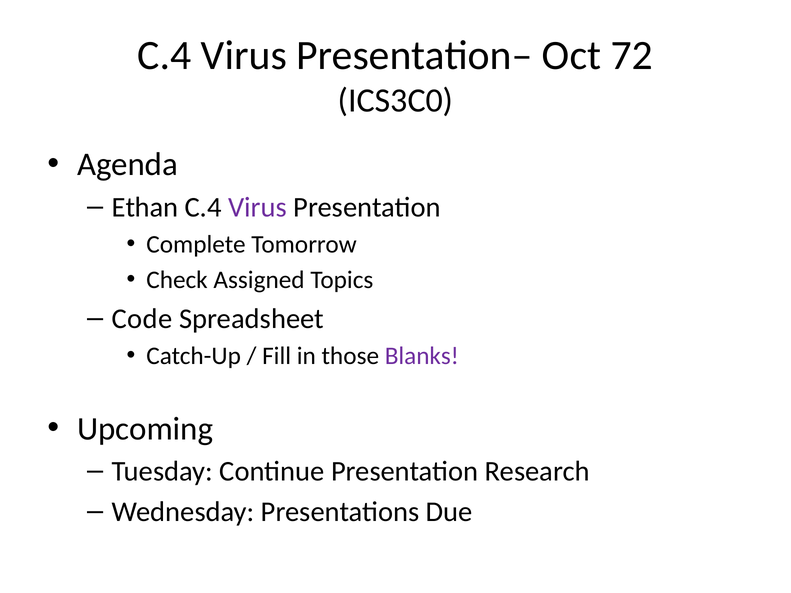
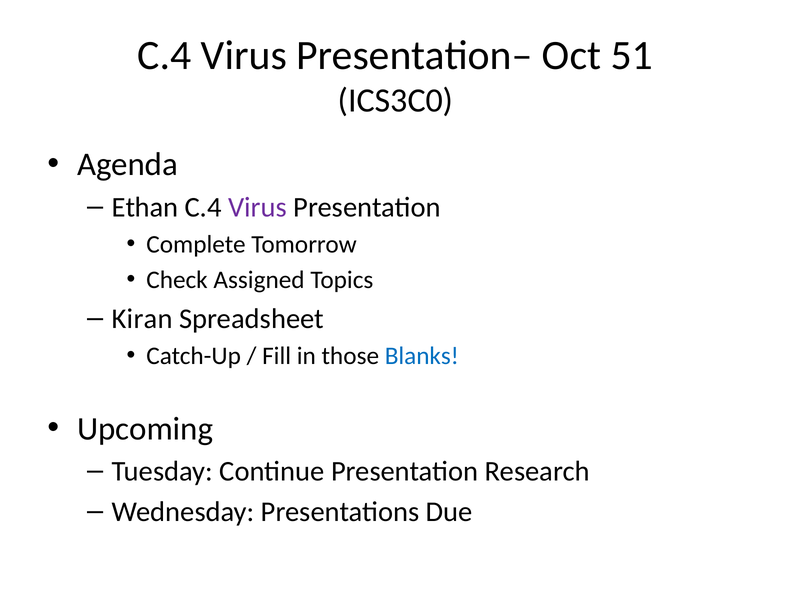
72: 72 -> 51
Code: Code -> Kiran
Blanks colour: purple -> blue
